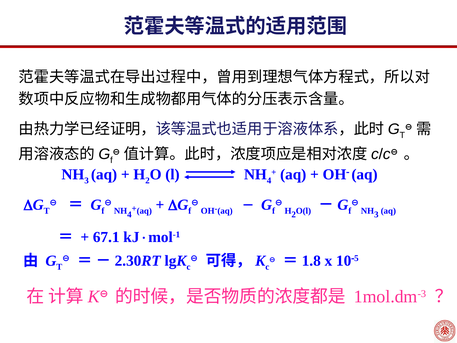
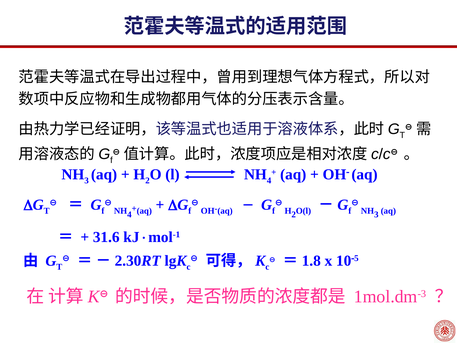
67.1: 67.1 -> 31.6
